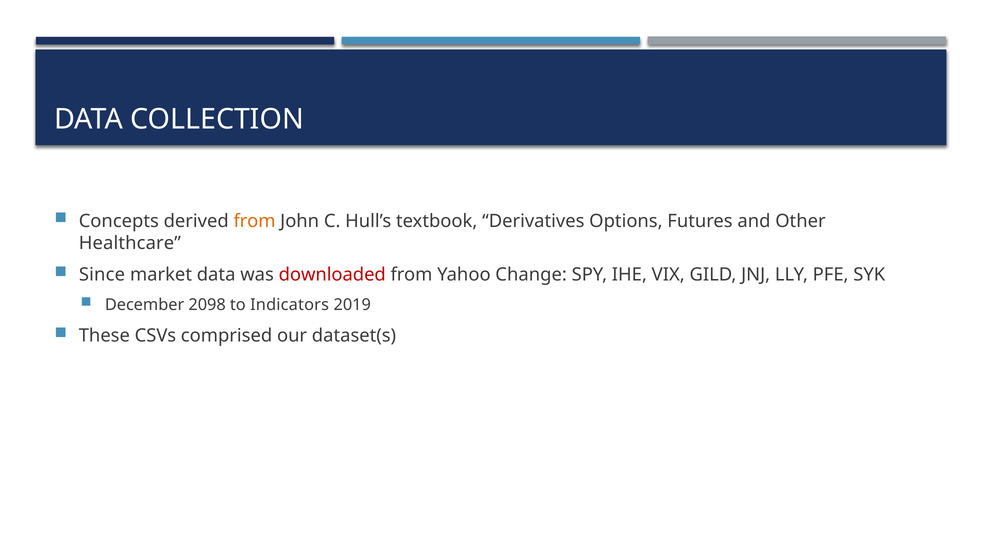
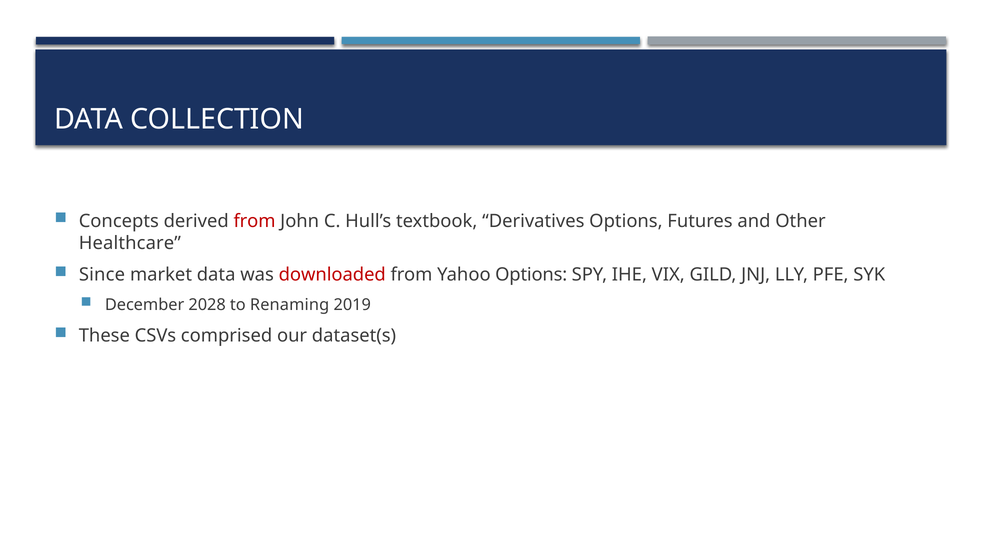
from at (254, 221) colour: orange -> red
Yahoo Change: Change -> Options
2098: 2098 -> 2028
Indicators: Indicators -> Renaming
